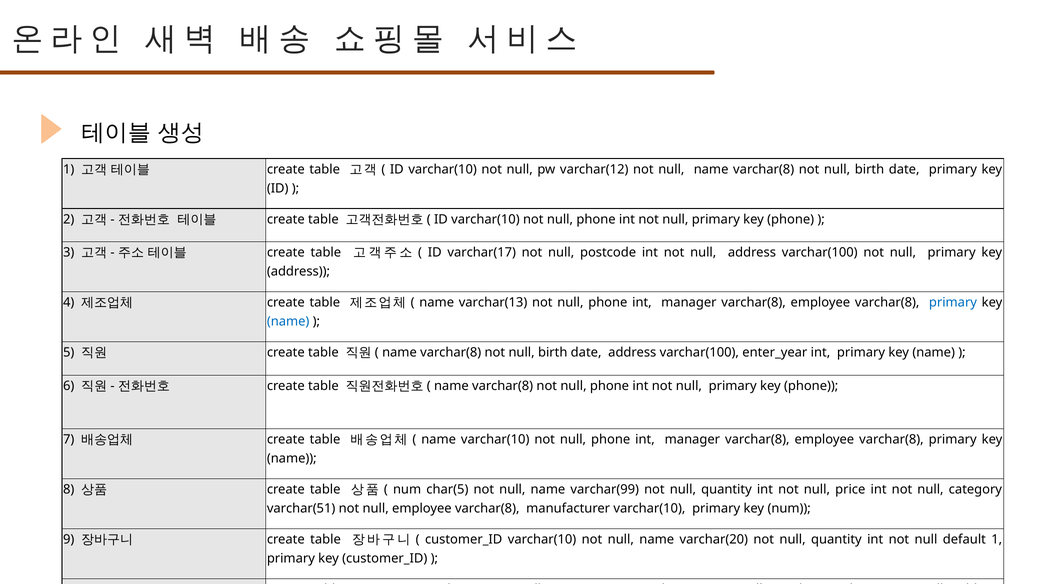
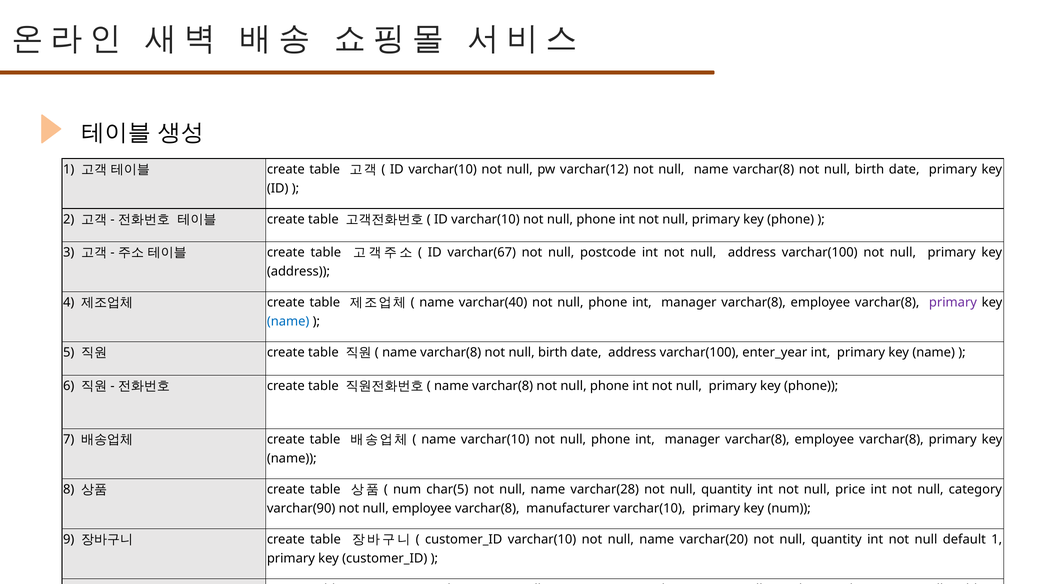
varchar(17: varchar(17 -> varchar(67
varchar(13: varchar(13 -> varchar(40
primary at (953, 303) colour: blue -> purple
varchar(99: varchar(99 -> varchar(28
varchar(51: varchar(51 -> varchar(90
